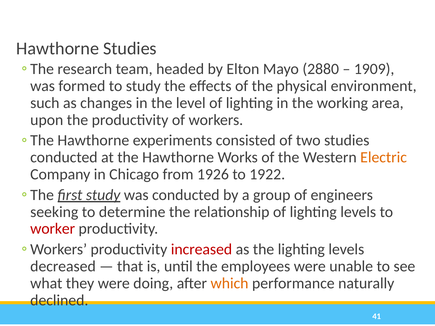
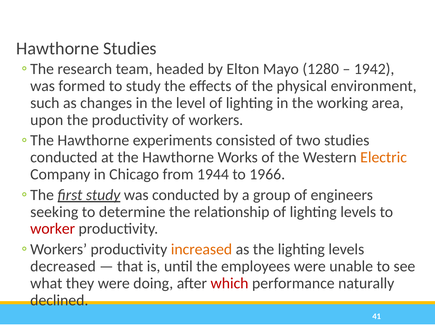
2880: 2880 -> 1280
1909: 1909 -> 1942
1926: 1926 -> 1944
1922: 1922 -> 1966
increased colour: red -> orange
which colour: orange -> red
